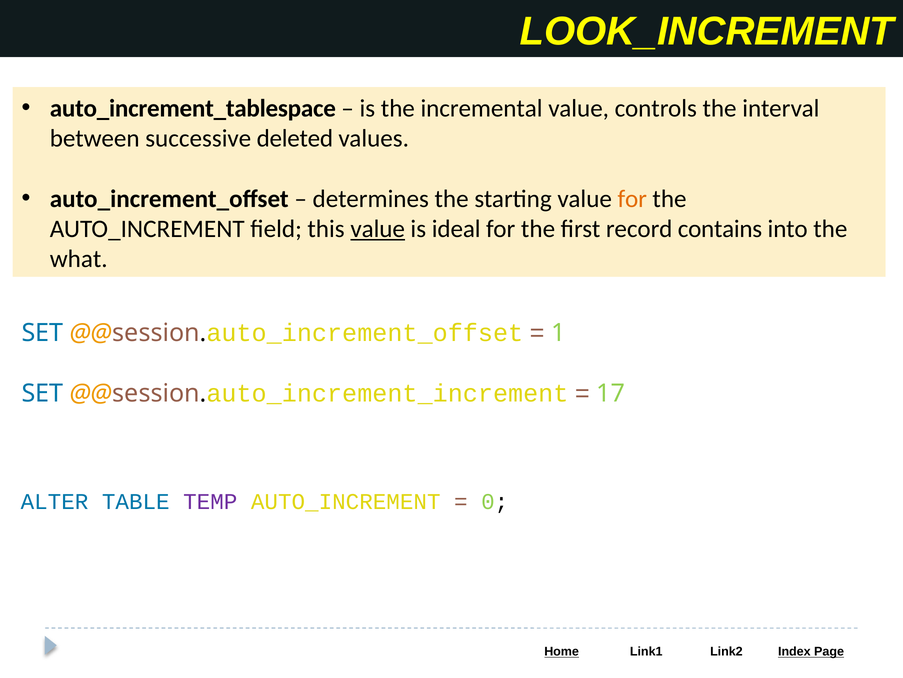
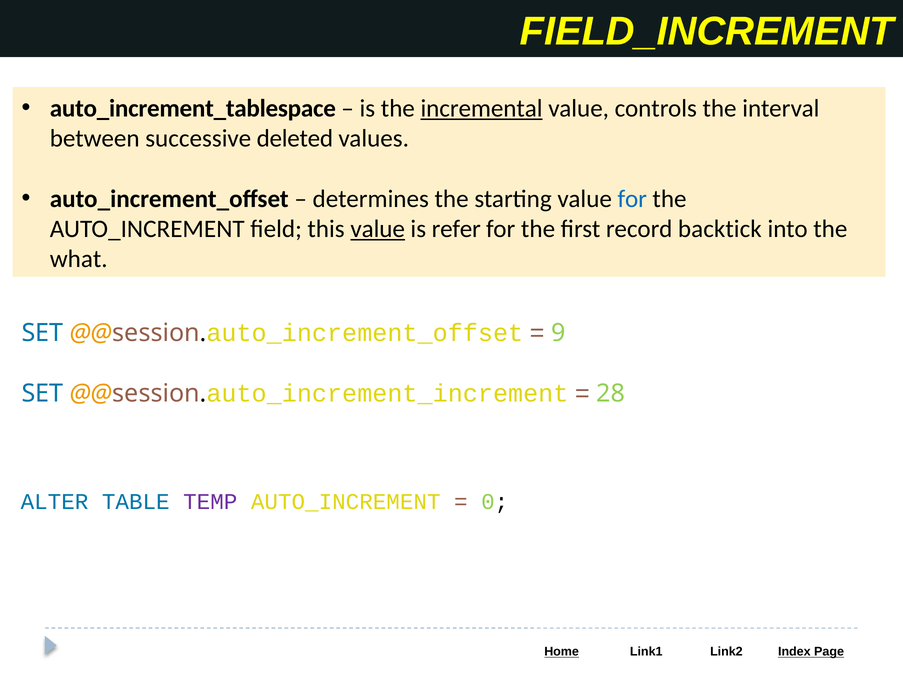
LOOK_INCREMENT: LOOK_INCREMENT -> FIELD_INCREMENT
incremental underline: none -> present
for at (632, 199) colour: orange -> blue
ideal: ideal -> refer
contains: contains -> backtick
1: 1 -> 9
17: 17 -> 28
